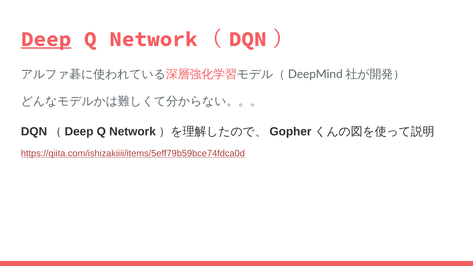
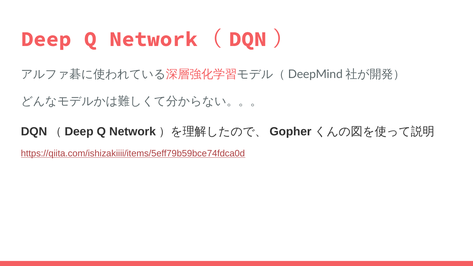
Deep underline: present -> none
